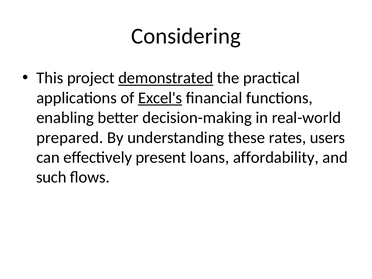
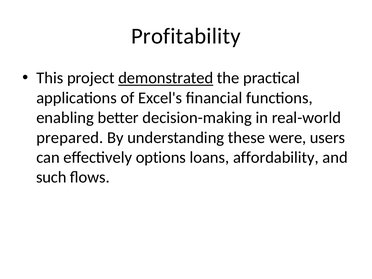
Considering: Considering -> Profitability
Excel's underline: present -> none
rates: rates -> were
present: present -> options
